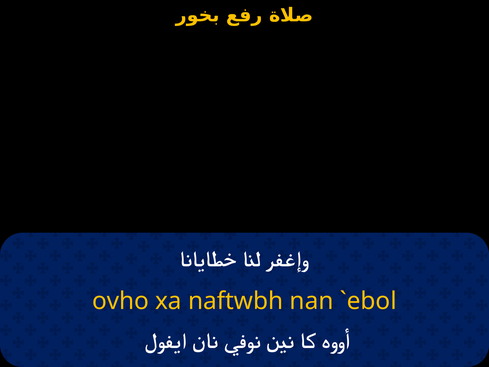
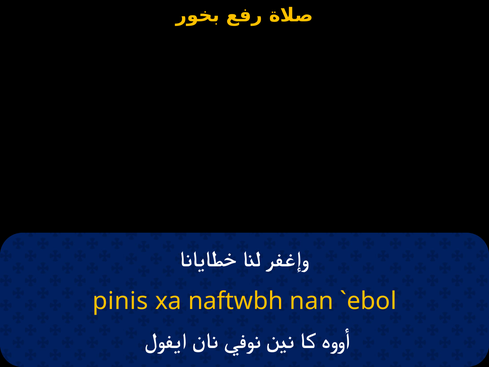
ovho: ovho -> pinis
